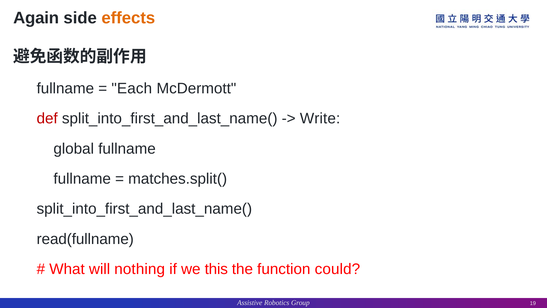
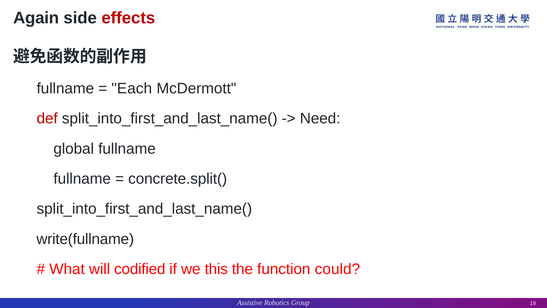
effects colour: orange -> red
Write: Write -> Need
matches.split(: matches.split( -> concrete.split(
read(fullname: read(fullname -> write(fullname
nothing: nothing -> codified
